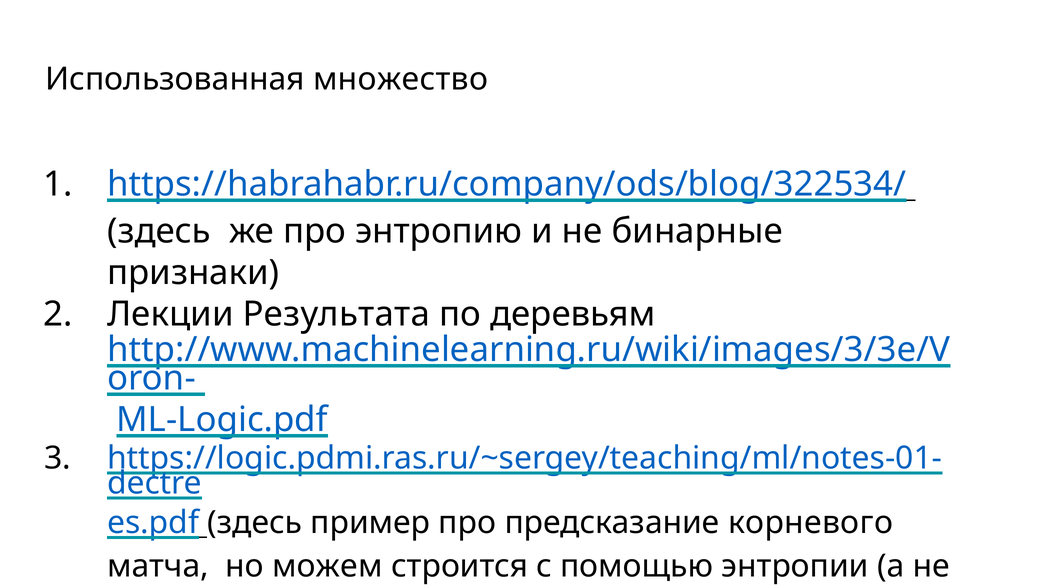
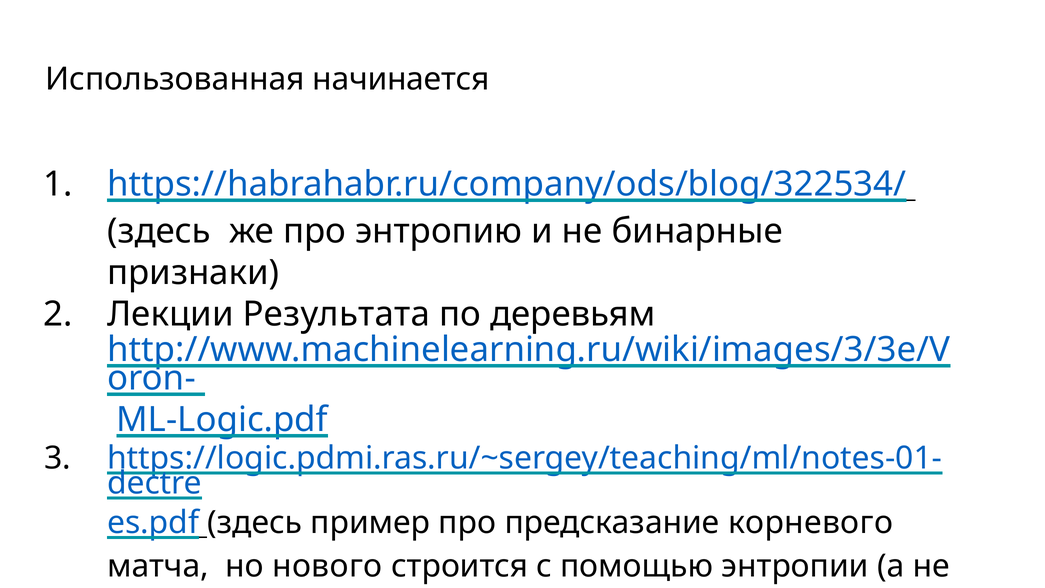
множество: множество -> начинается
можем: можем -> нового
